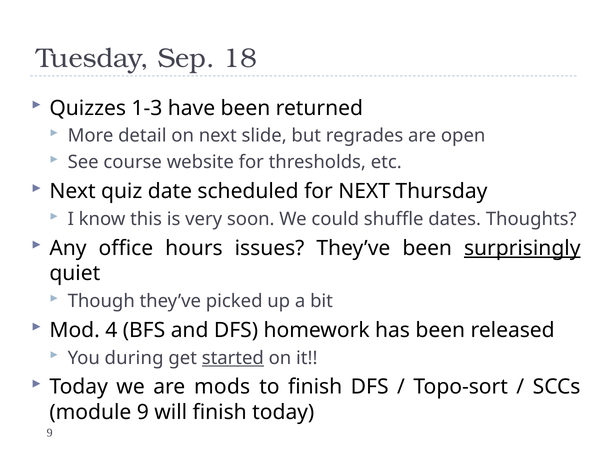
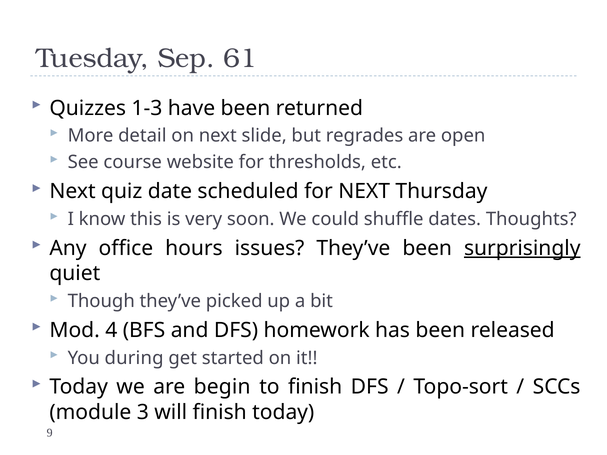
18: 18 -> 61
started underline: present -> none
mods: mods -> begin
module 9: 9 -> 3
